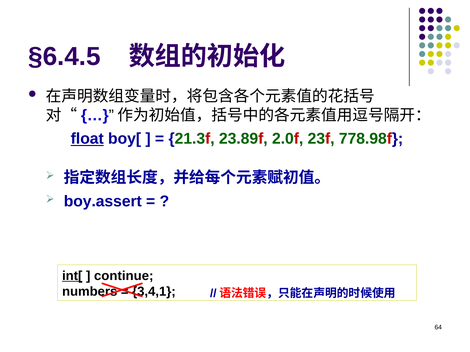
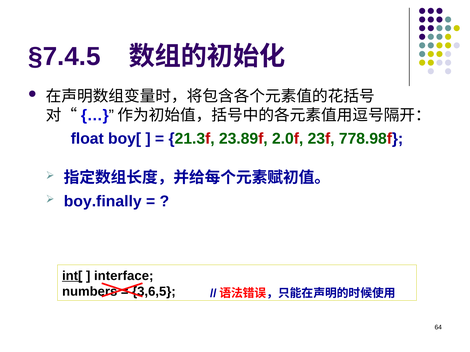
§6.4.5: §6.4.5 -> §7.4.5
float underline: present -> none
boy.assert: boy.assert -> boy.finally
continue: continue -> interface
3,4,1: 3,4,1 -> 3,6,5
